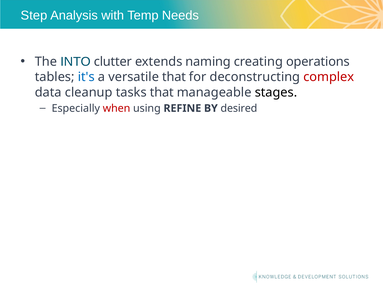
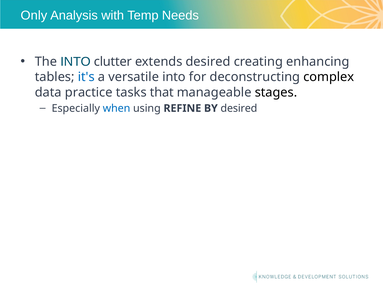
Step: Step -> Only
extends naming: naming -> desired
operations: operations -> enhancing
versatile that: that -> into
complex colour: red -> black
cleanup: cleanup -> practice
when colour: red -> blue
